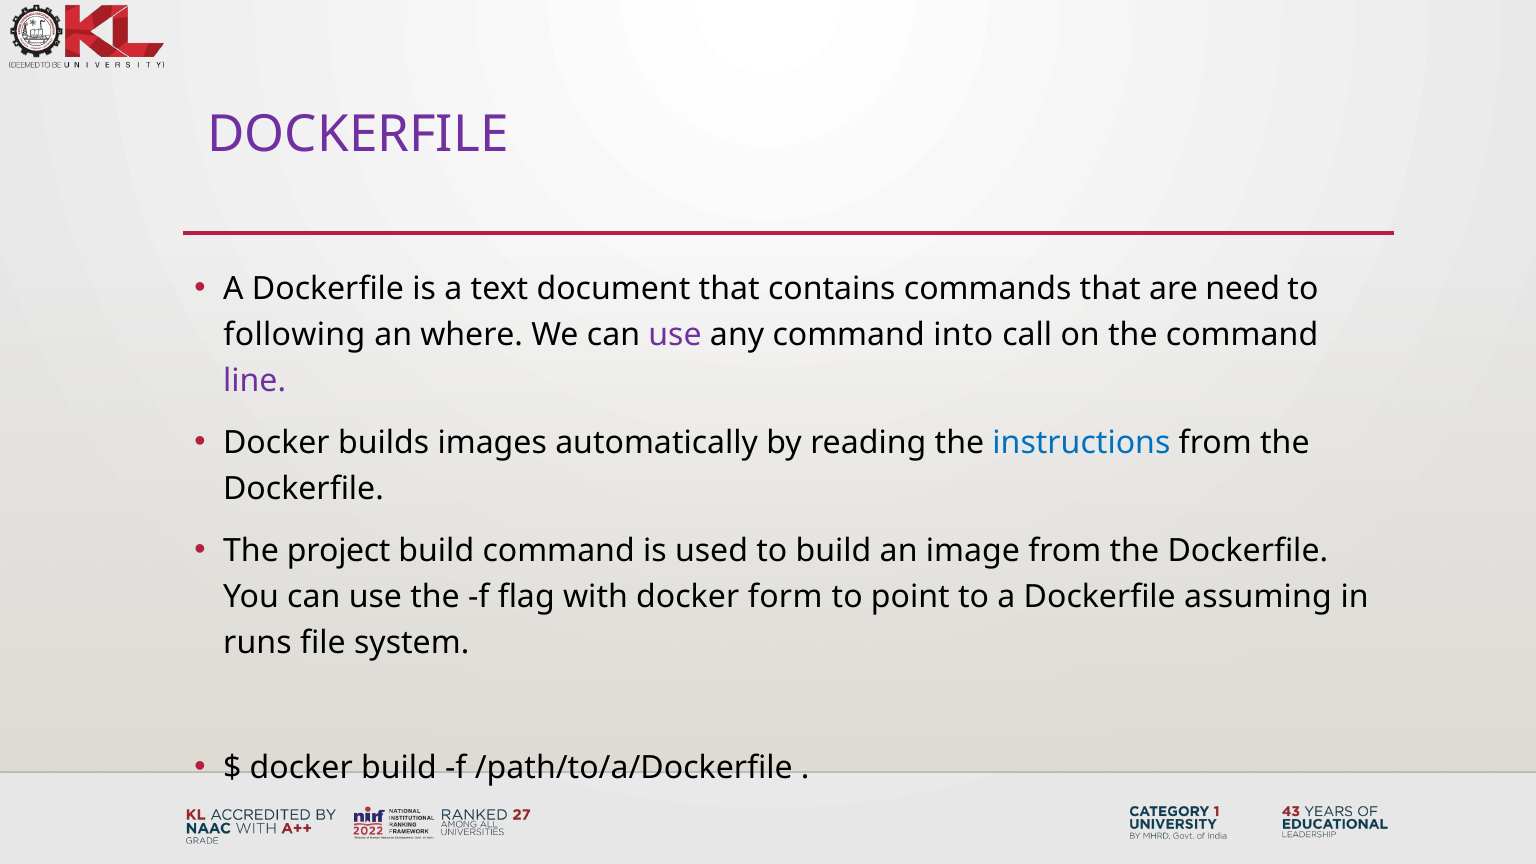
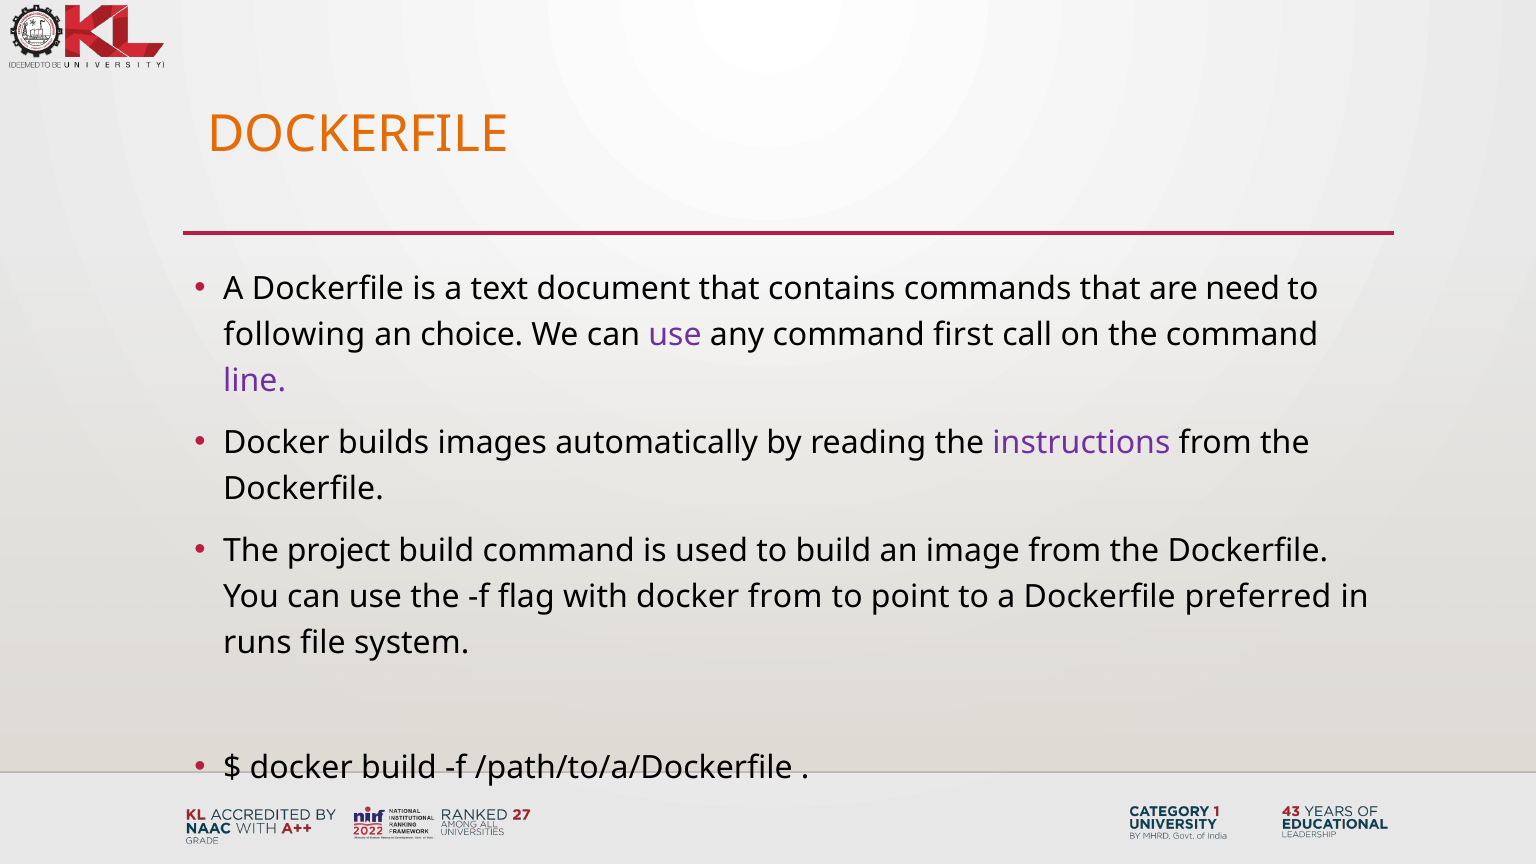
DOCKERFILE at (358, 134) colour: purple -> orange
where: where -> choice
into: into -> first
instructions colour: blue -> purple
docker form: form -> from
assuming: assuming -> preferred
